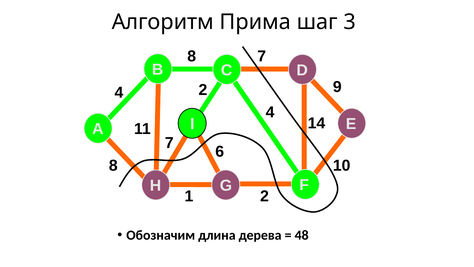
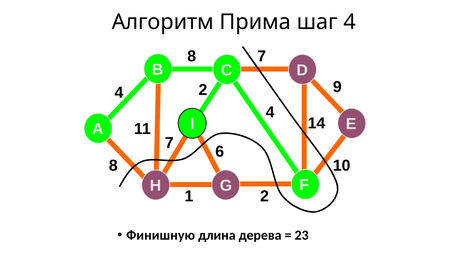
шаг 3: 3 -> 4
Обозначим: Обозначим -> Финишную
48: 48 -> 23
